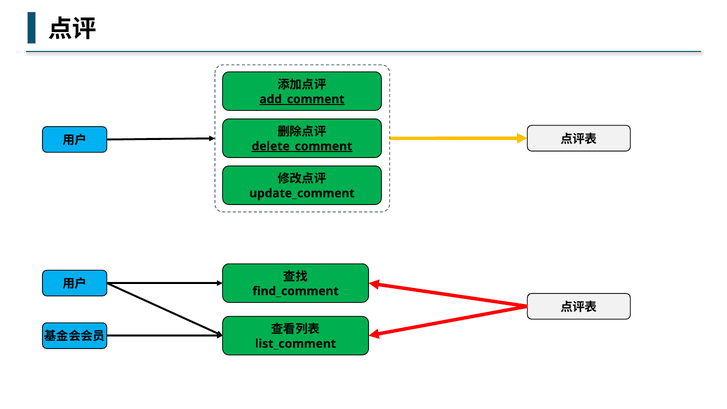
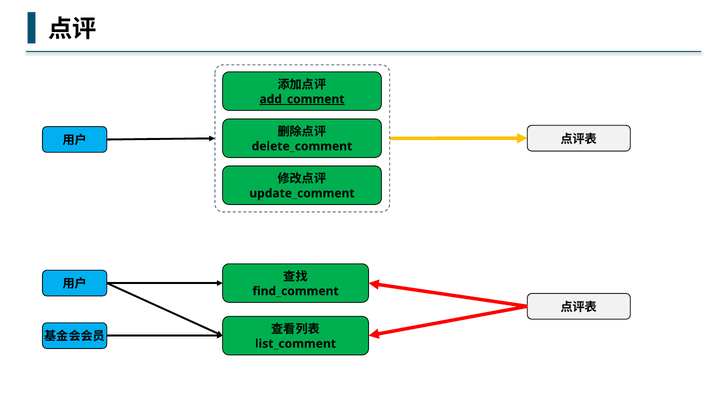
delete_comment underline: present -> none
